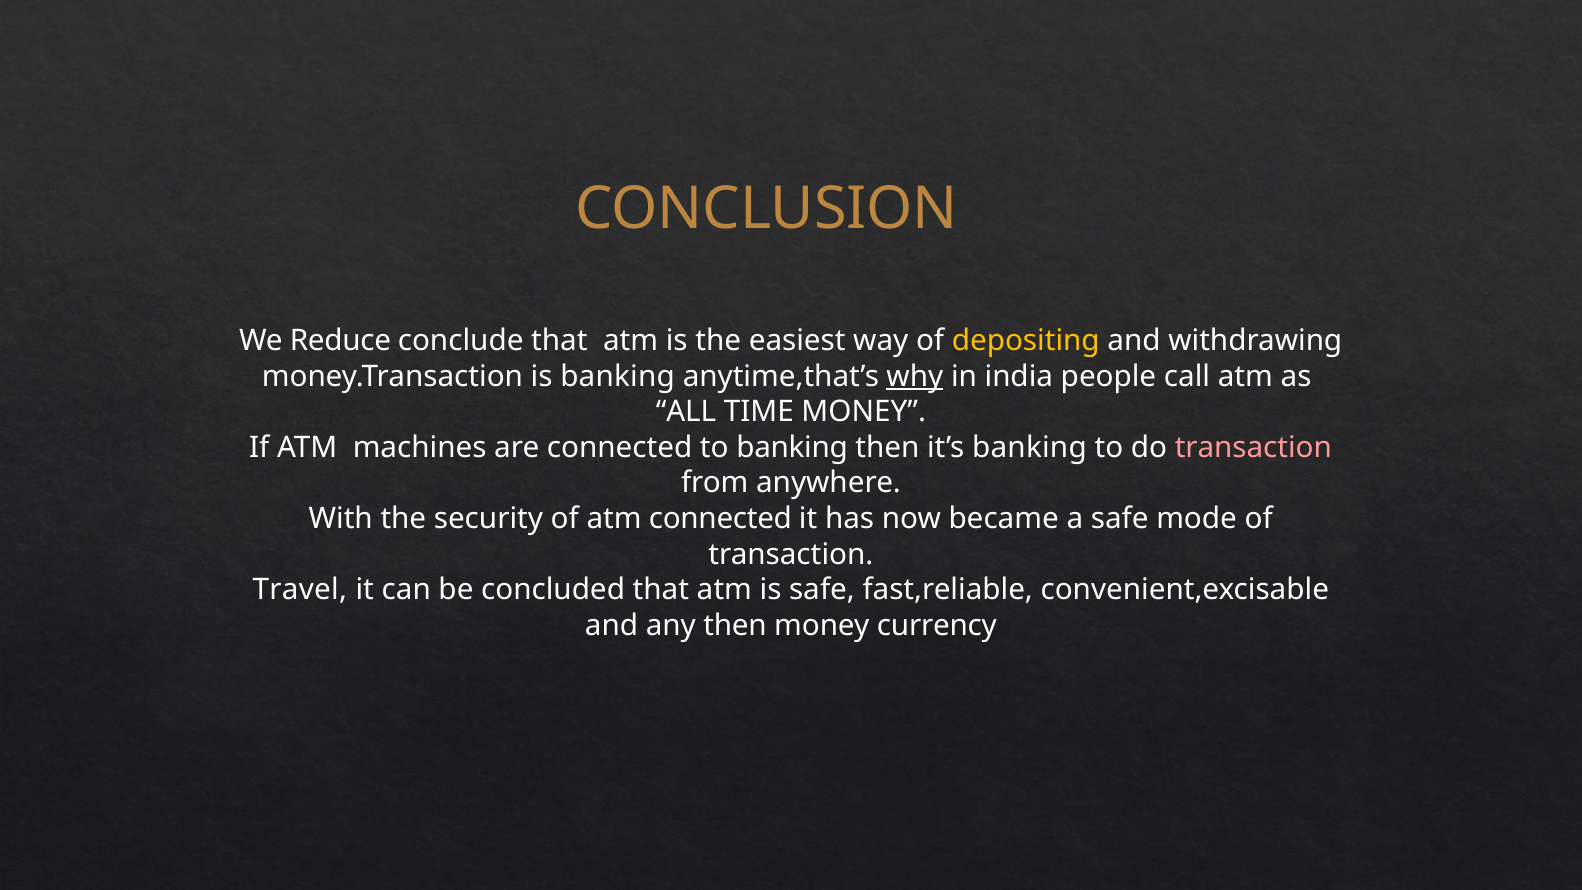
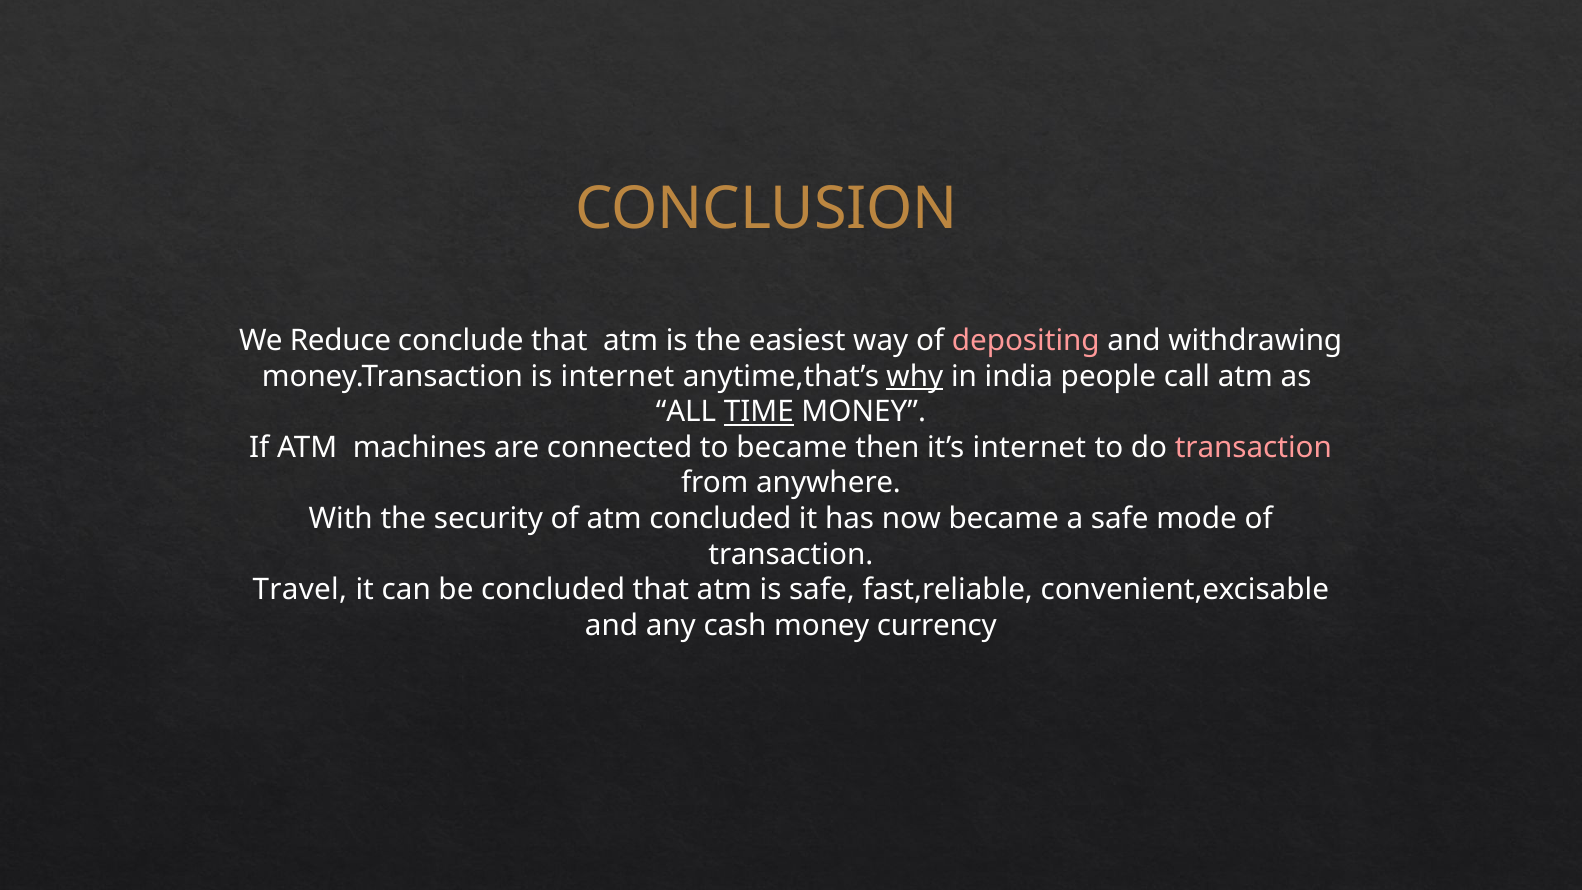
depositing colour: yellow -> pink
is banking: banking -> internet
TIME underline: none -> present
to banking: banking -> became
it’s banking: banking -> internet
atm connected: connected -> concluded
any then: then -> cash
